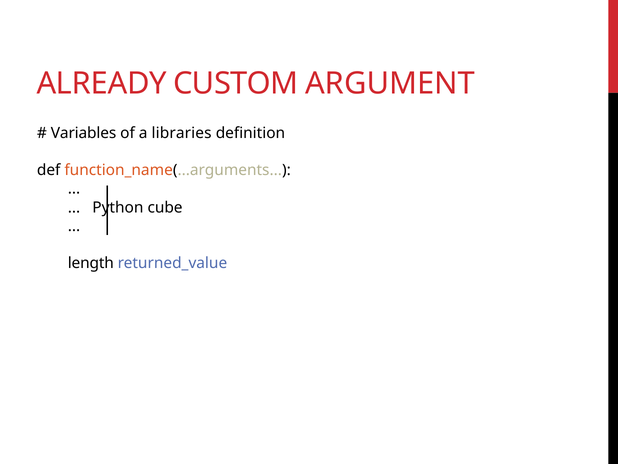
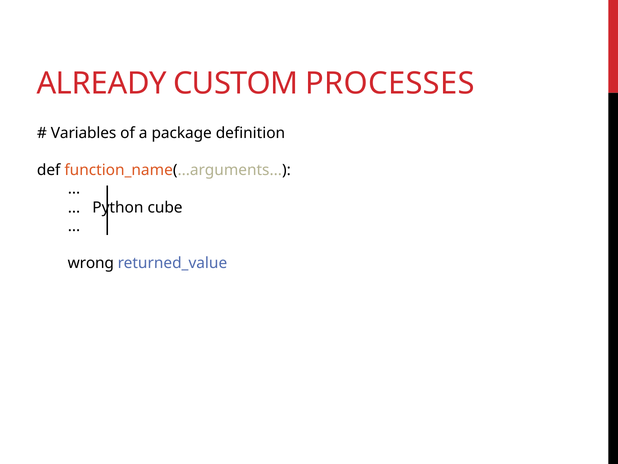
ARGUMENT: ARGUMENT -> PROCESSES
libraries: libraries -> package
length: length -> wrong
